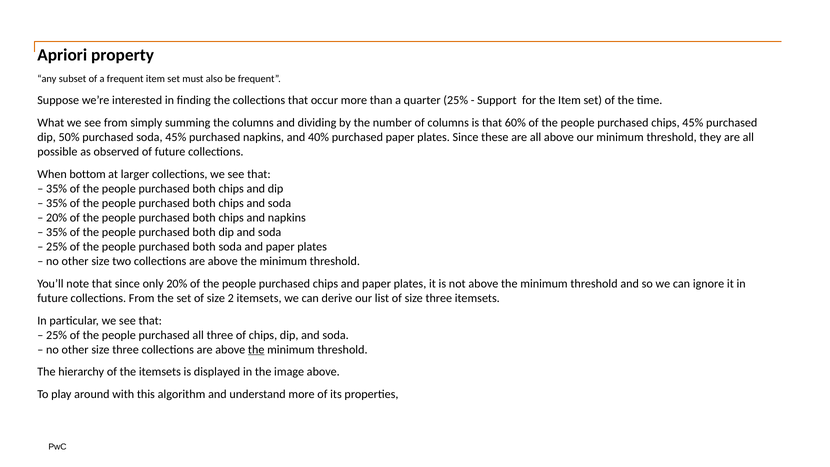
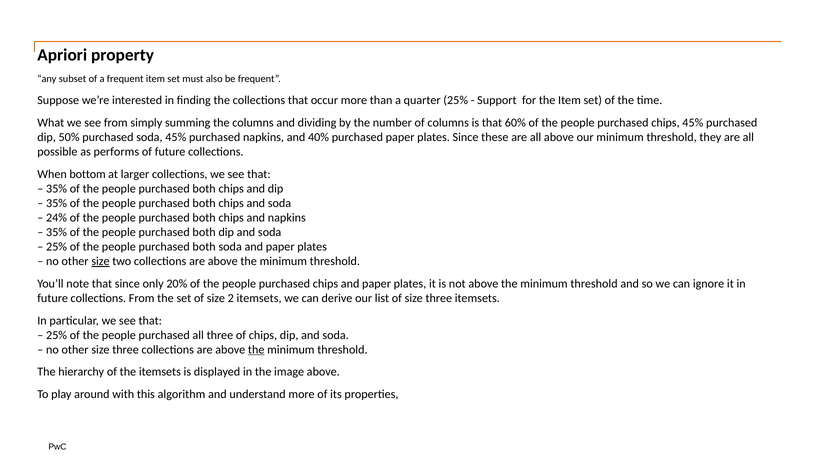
observed: observed -> performs
20% at (57, 218): 20% -> 24%
size at (100, 261) underline: none -> present
